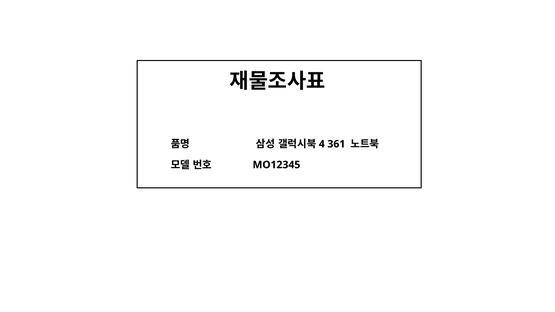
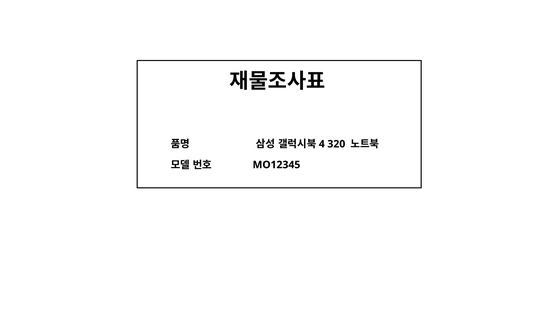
361: 361 -> 320
